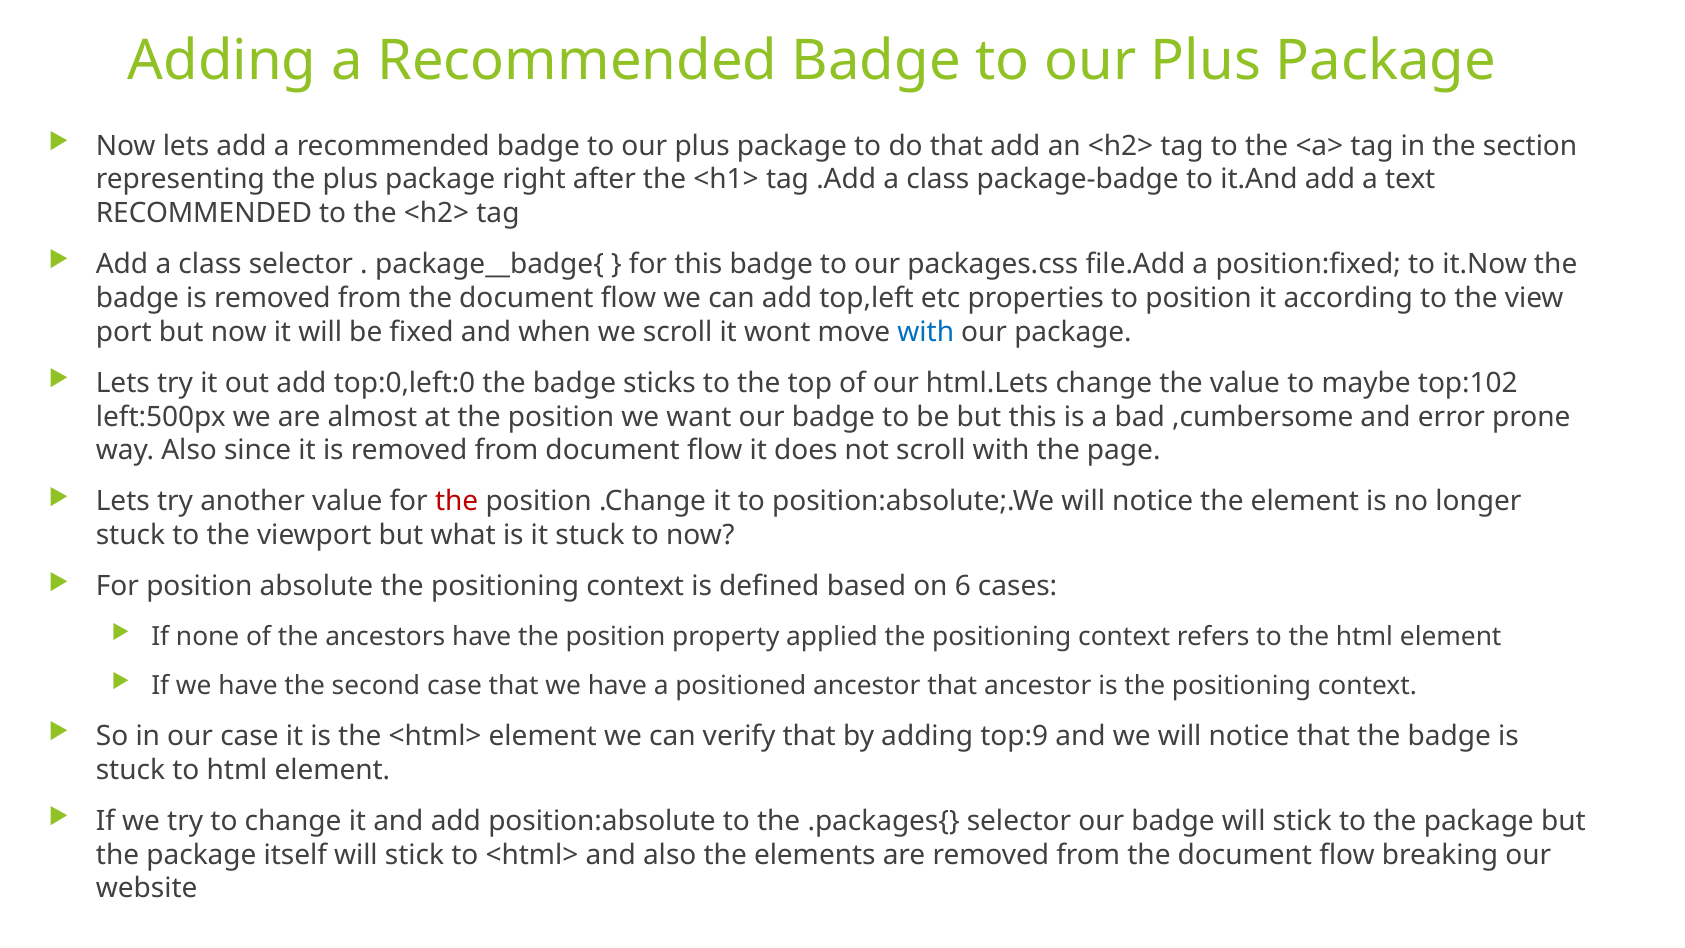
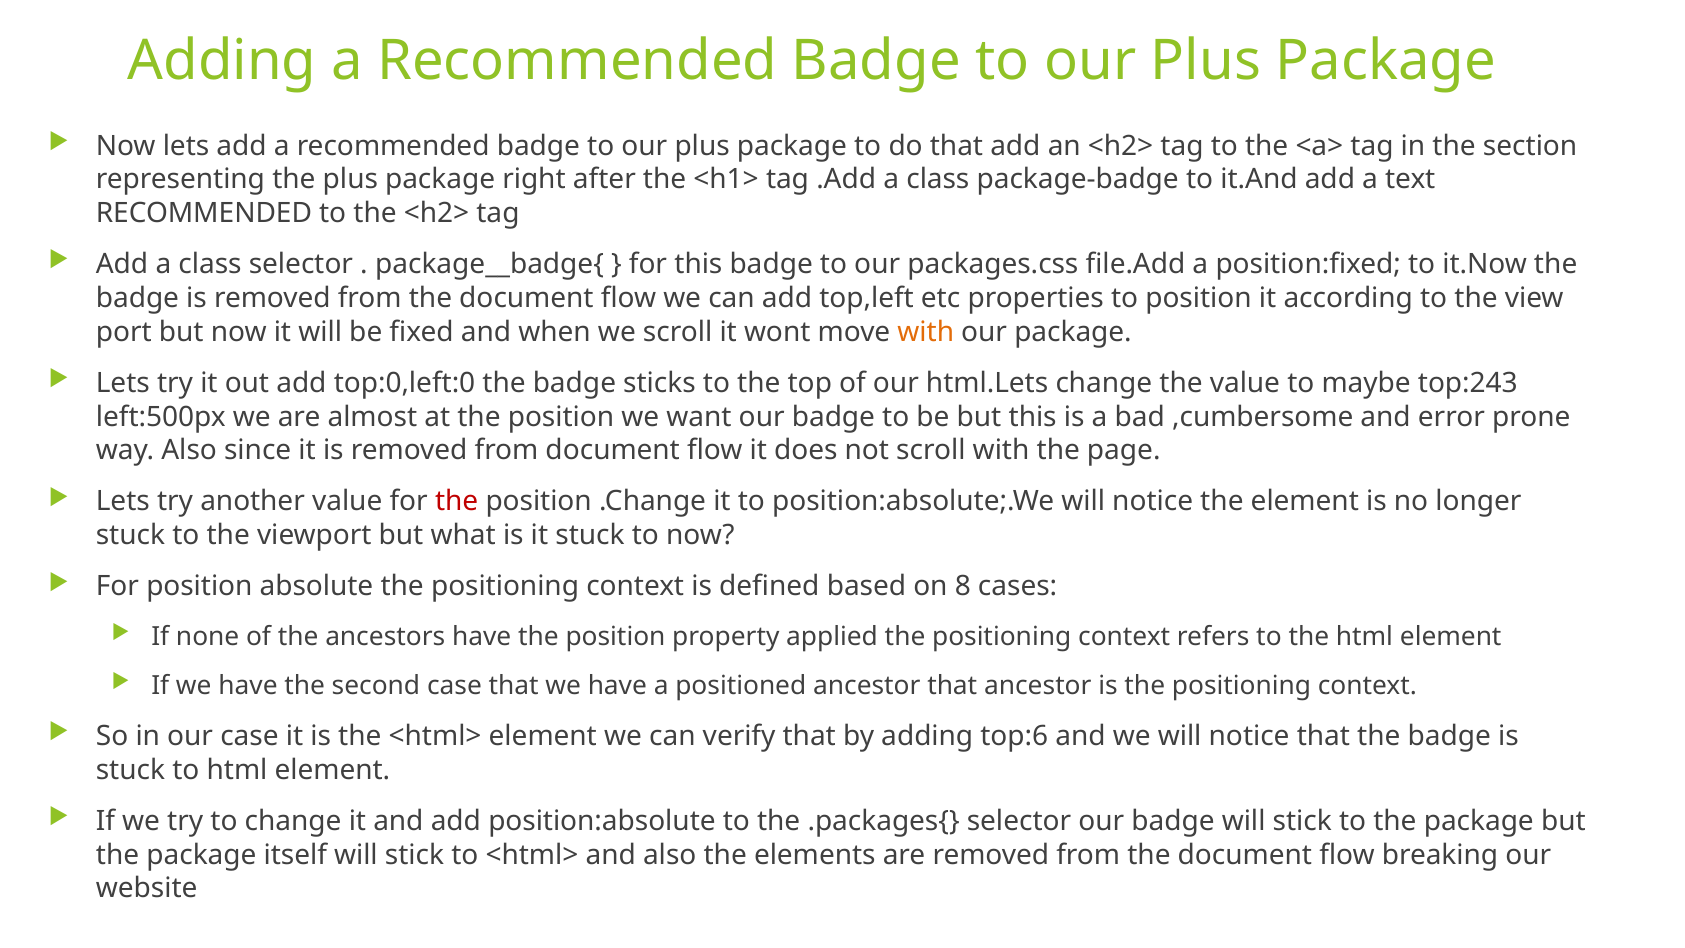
with at (926, 332) colour: blue -> orange
top:102: top:102 -> top:243
6: 6 -> 8
top:9: top:9 -> top:6
